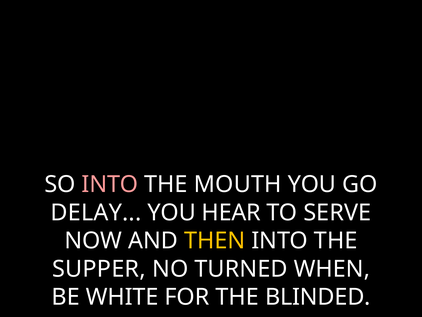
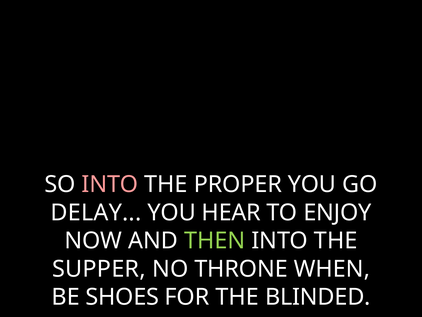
MOUTH: MOUTH -> PROPER
SERVE: SERVE -> ENJOY
THEN colour: yellow -> light green
TURNED: TURNED -> THRONE
WHITE: WHITE -> SHOES
